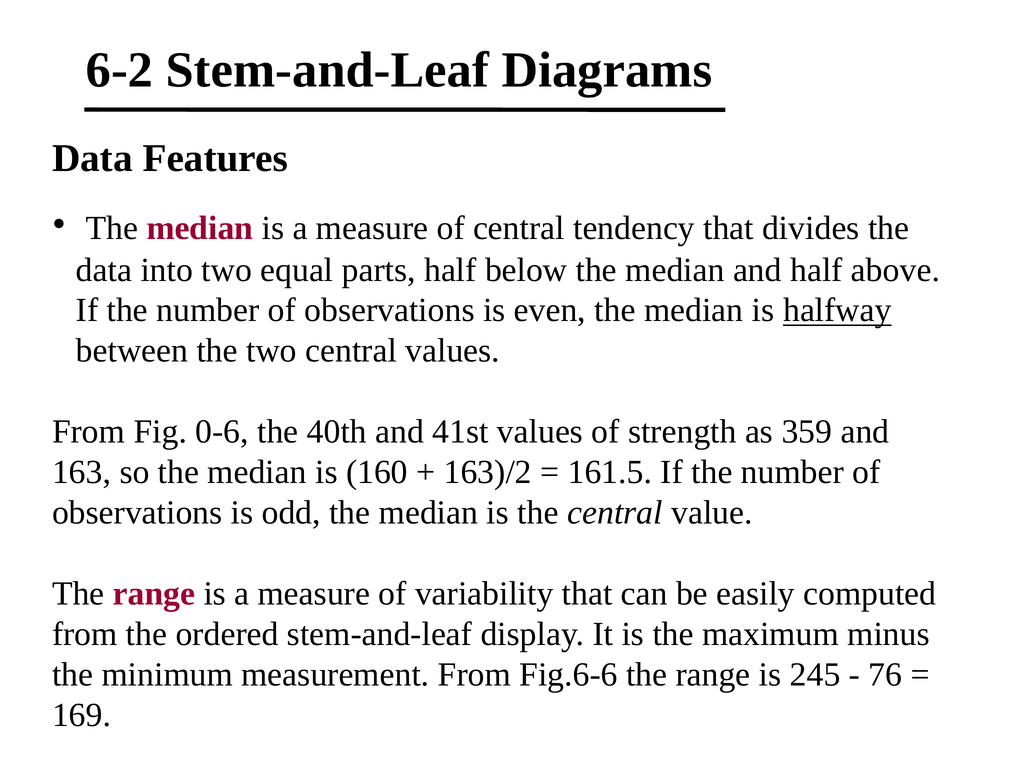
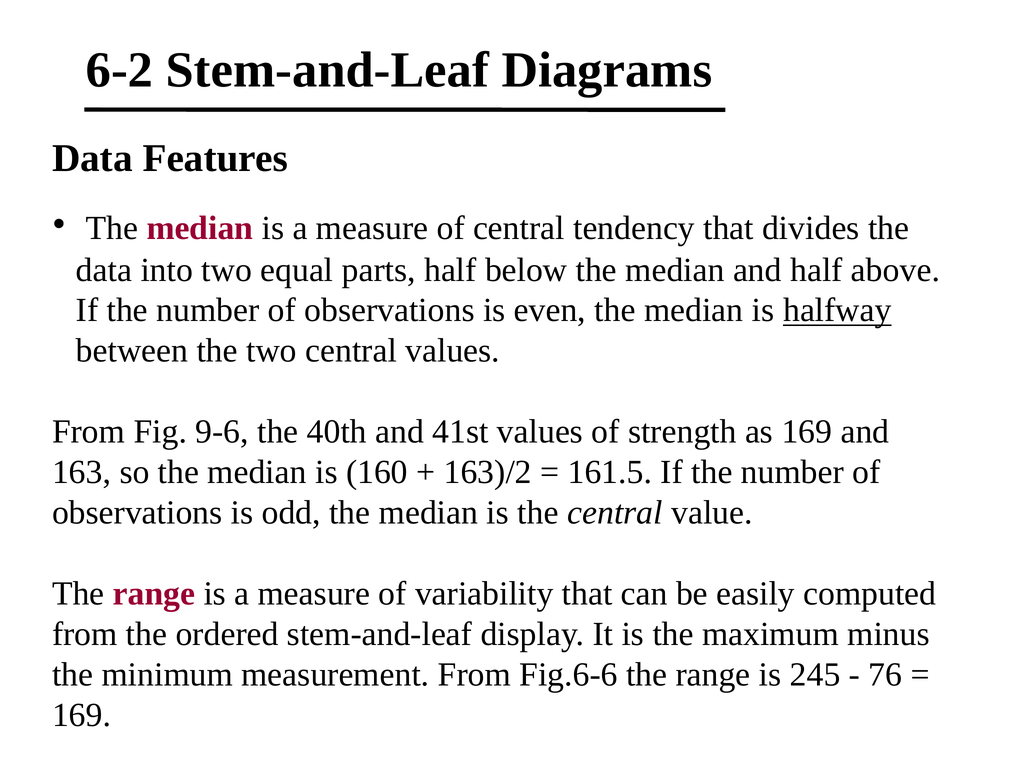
0-6: 0-6 -> 9-6
as 359: 359 -> 169
